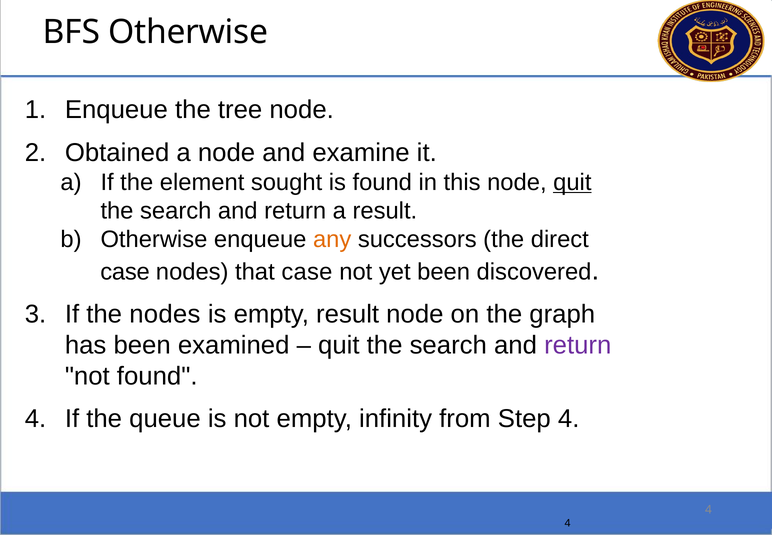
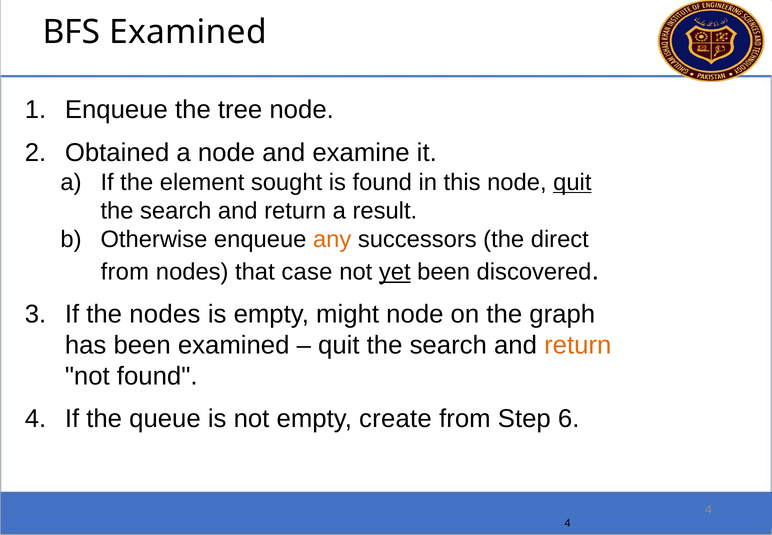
BFS Otherwise: Otherwise -> Examined
case at (125, 272): case -> from
yet underline: none -> present
empty result: result -> might
return at (578, 345) colour: purple -> orange
infinity: infinity -> create
Step 4: 4 -> 6
